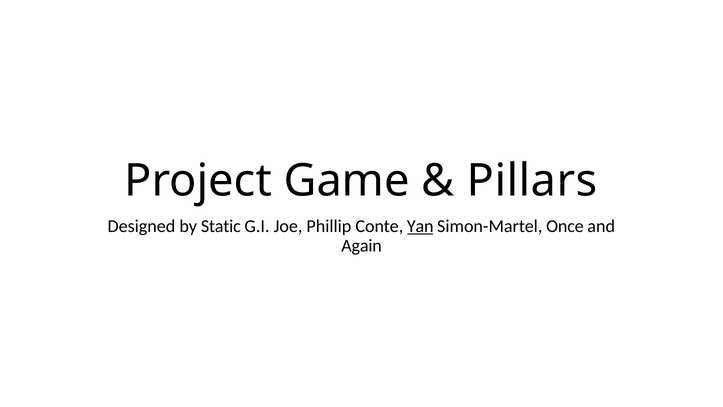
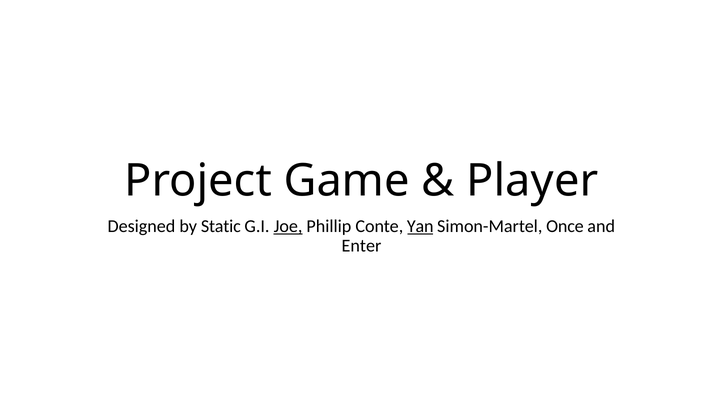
Pillars: Pillars -> Player
Joe underline: none -> present
Again: Again -> Enter
